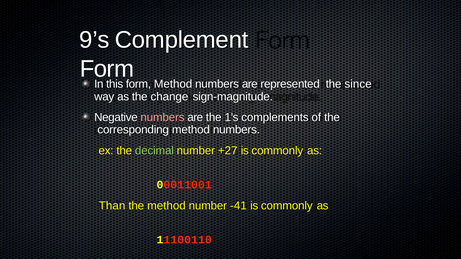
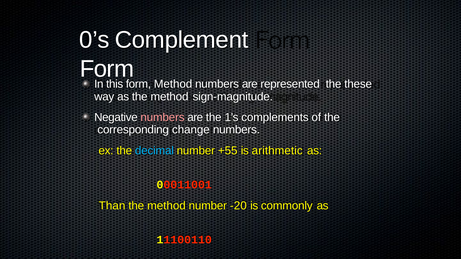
9’s: 9’s -> 0’s
since: since -> these
as the change: change -> method
corresponding method: method -> change
decimal colour: light green -> light blue
+27: +27 -> +55
commonly at (277, 151): commonly -> arithmetic
-41: -41 -> -20
